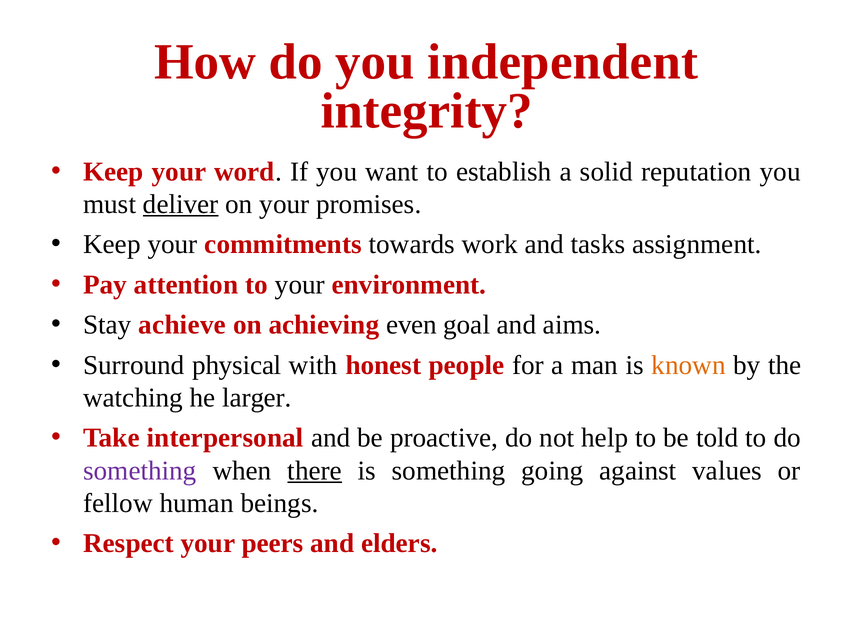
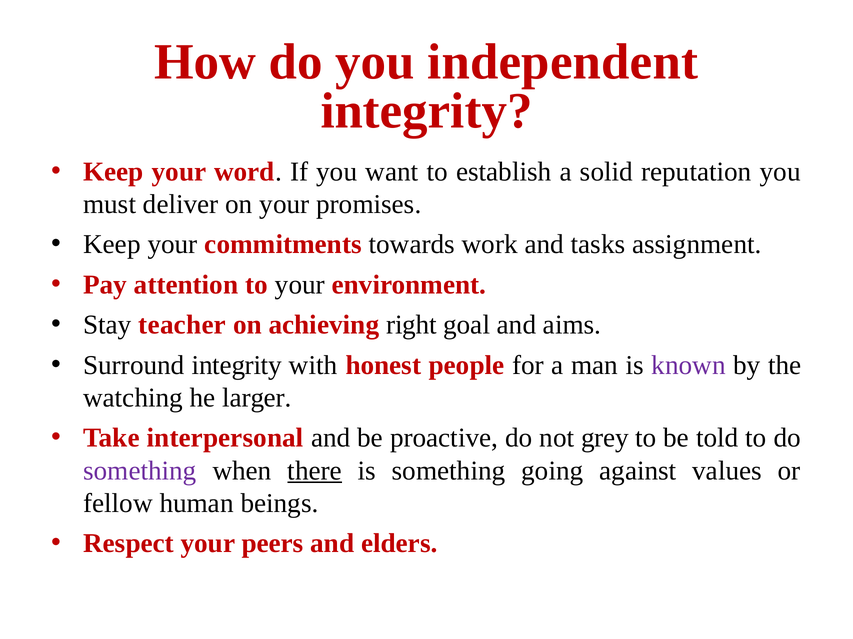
deliver underline: present -> none
achieve: achieve -> teacher
even: even -> right
Surround physical: physical -> integrity
known colour: orange -> purple
help: help -> grey
